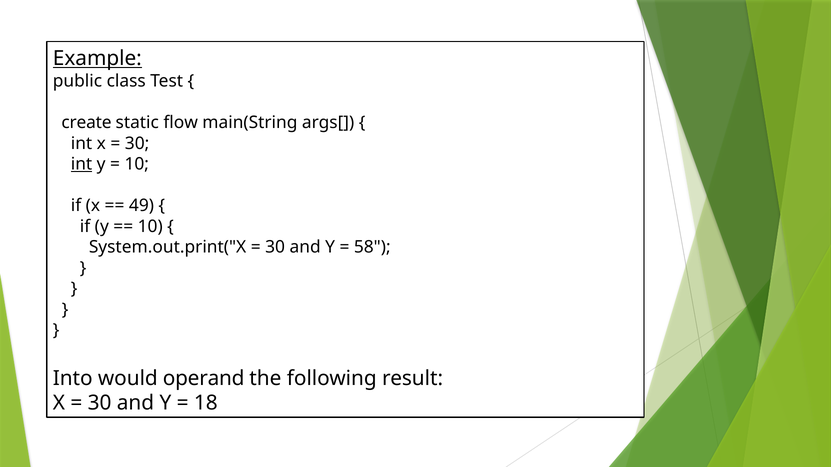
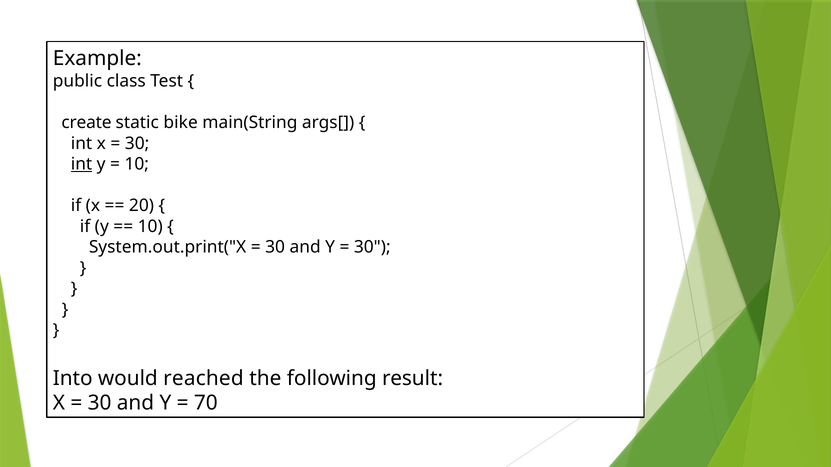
Example underline: present -> none
flow: flow -> bike
49: 49 -> 20
58 at (372, 247): 58 -> 30
operand: operand -> reached
18: 18 -> 70
